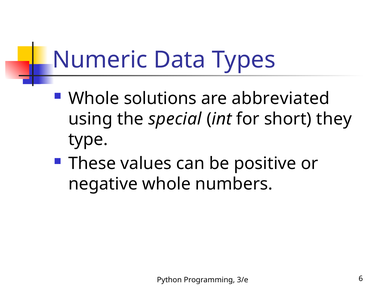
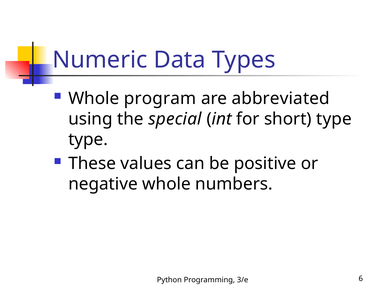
solutions: solutions -> program
short they: they -> type
